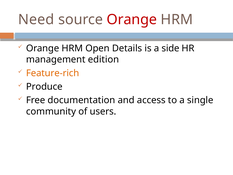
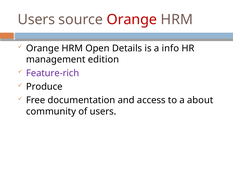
Need at (36, 19): Need -> Users
side: side -> info
Feature-rich colour: orange -> purple
single: single -> about
